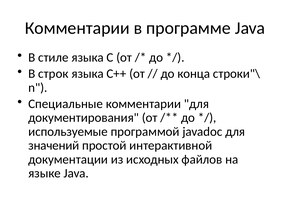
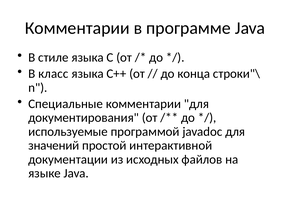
строк: строк -> класс
